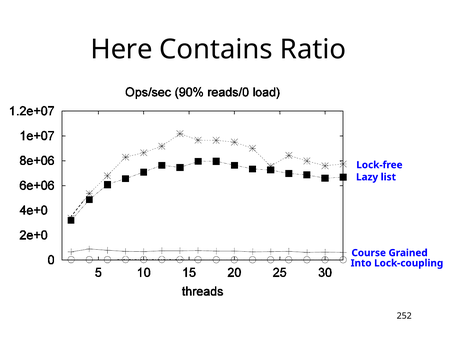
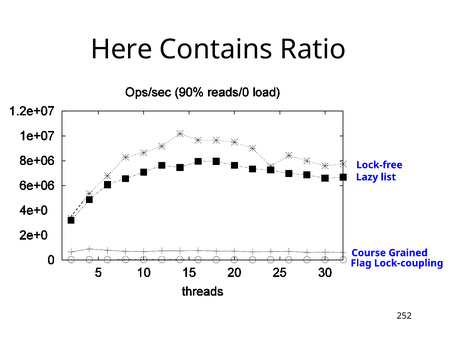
Into: Into -> Flag
